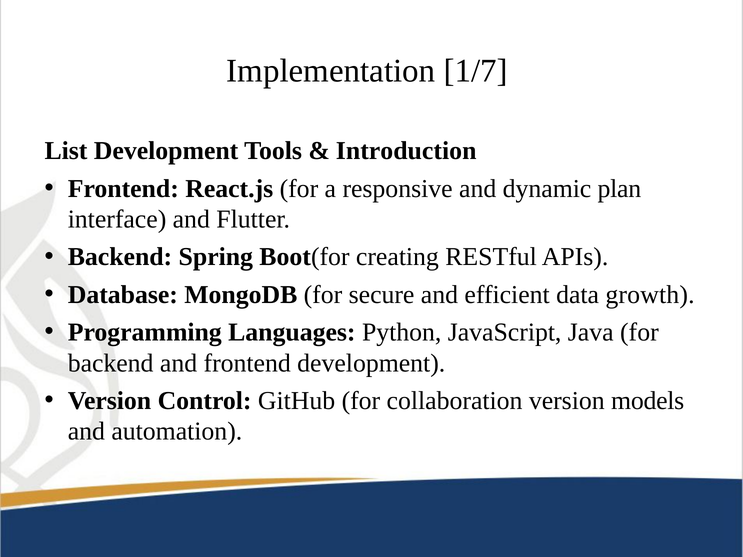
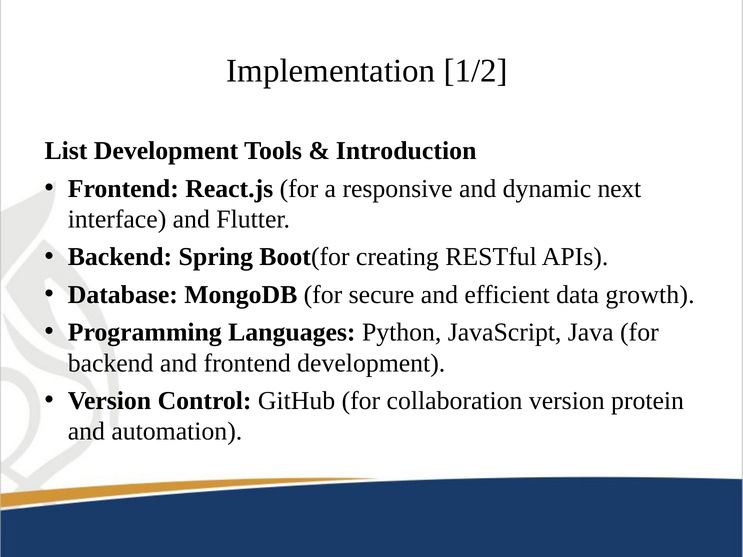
1/7: 1/7 -> 1/2
plan: plan -> next
models: models -> protein
